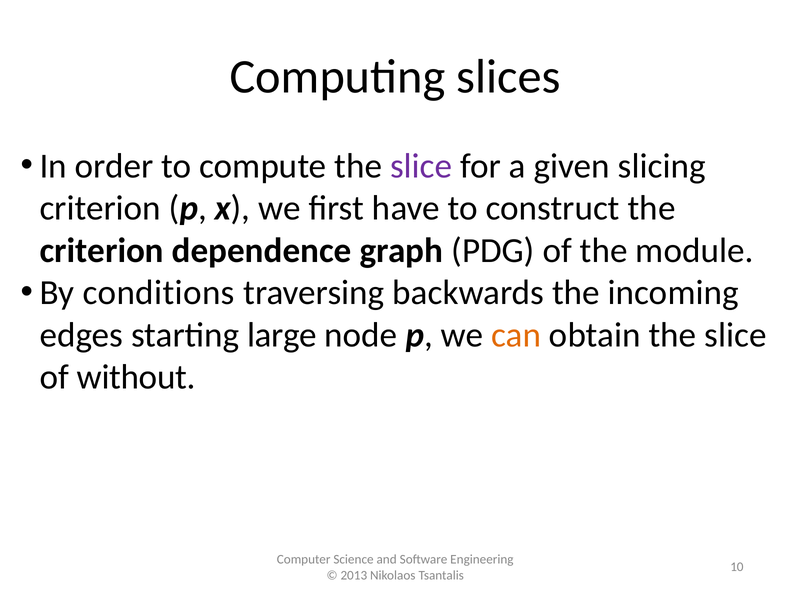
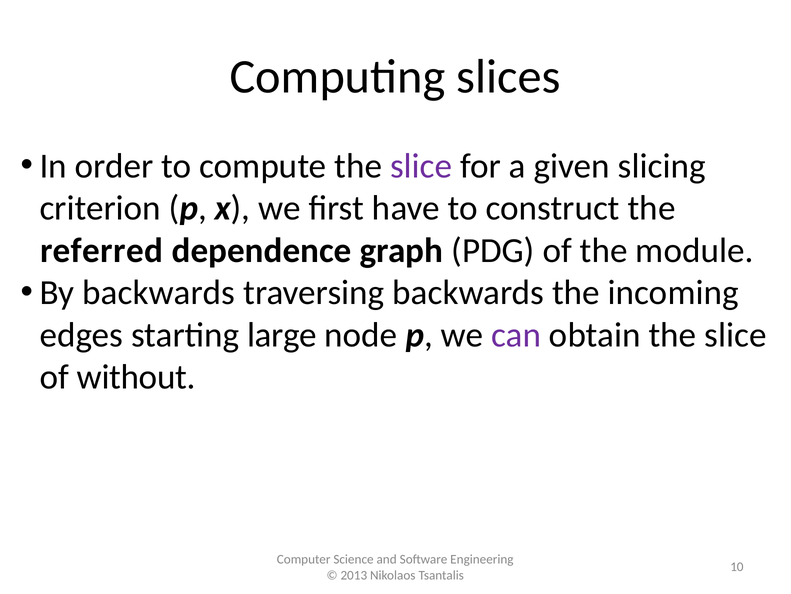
criterion at (102, 250): criterion -> referred
By conditions: conditions -> backwards
can colour: orange -> purple
